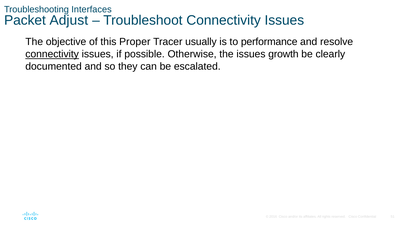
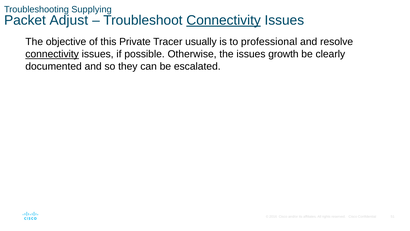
Interfaces: Interfaces -> Supplying
Connectivity at (224, 20) underline: none -> present
Proper: Proper -> Private
performance: performance -> professional
